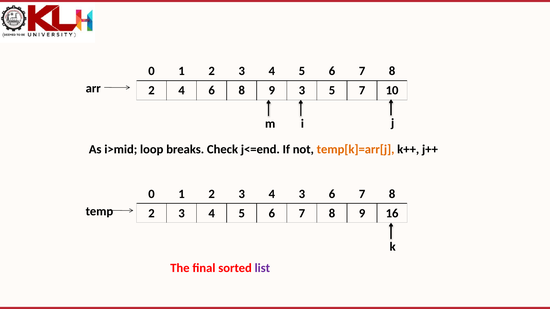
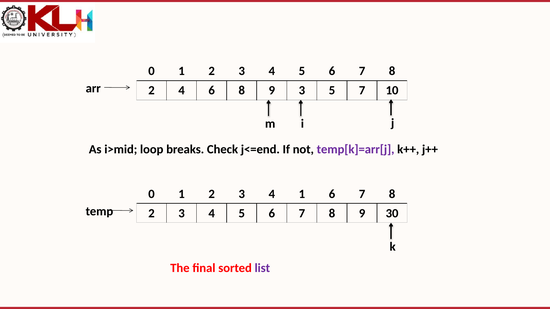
temp[k]=arr[j colour: orange -> purple
4 3: 3 -> 1
16: 16 -> 30
